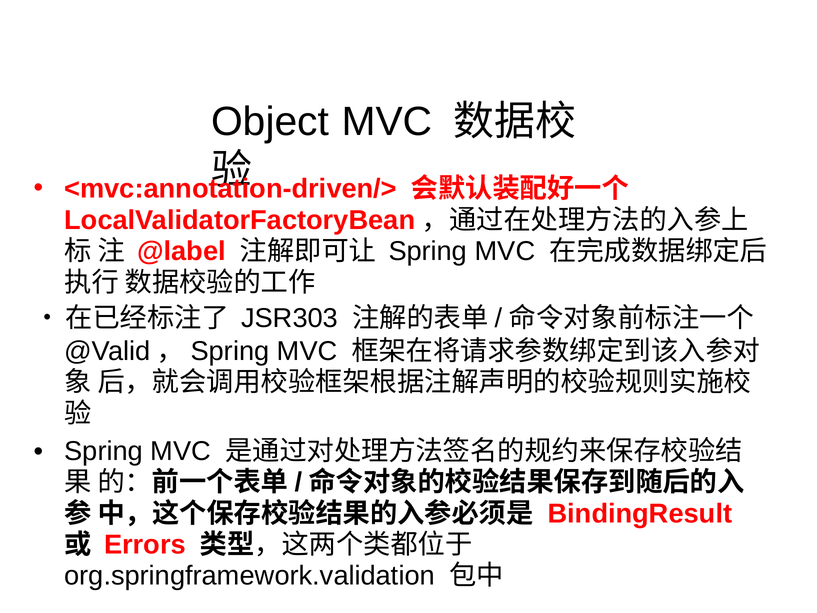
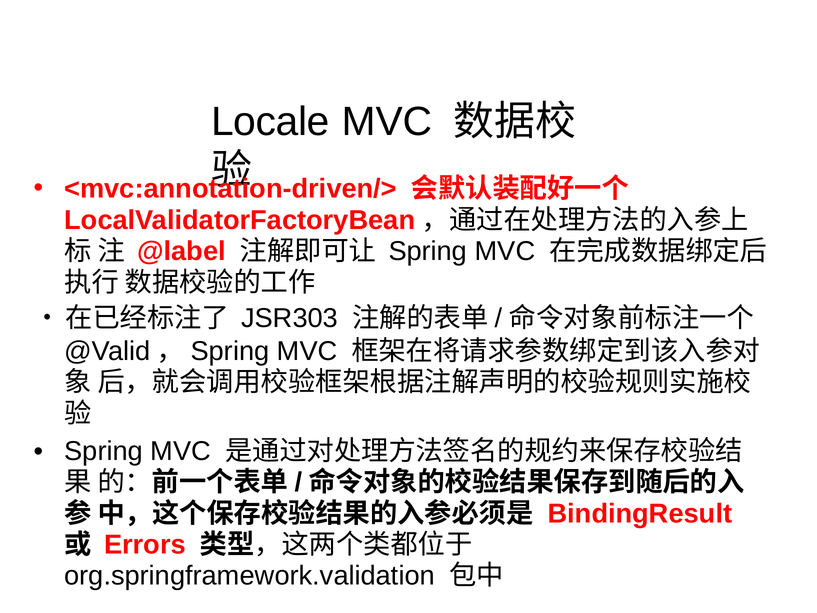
Object: Object -> Locale
